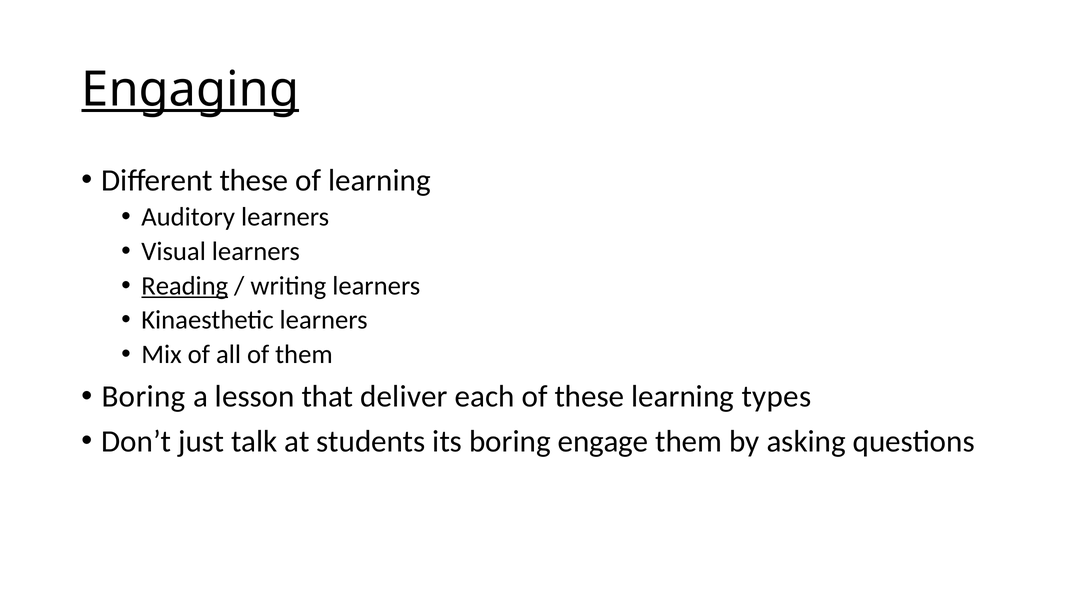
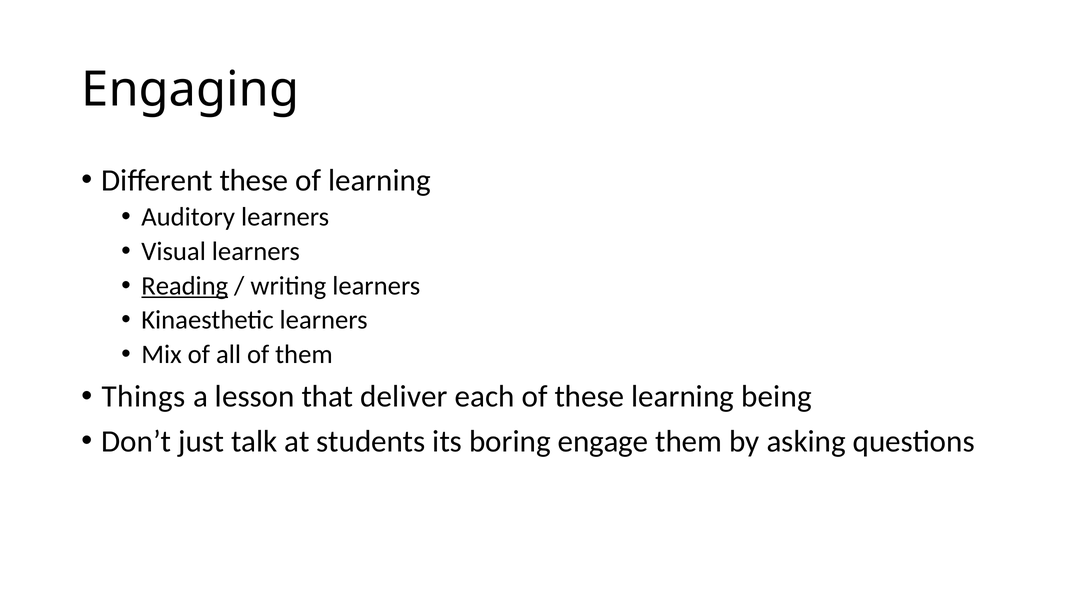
Engaging underline: present -> none
Boring at (144, 397): Boring -> Things
types: types -> being
